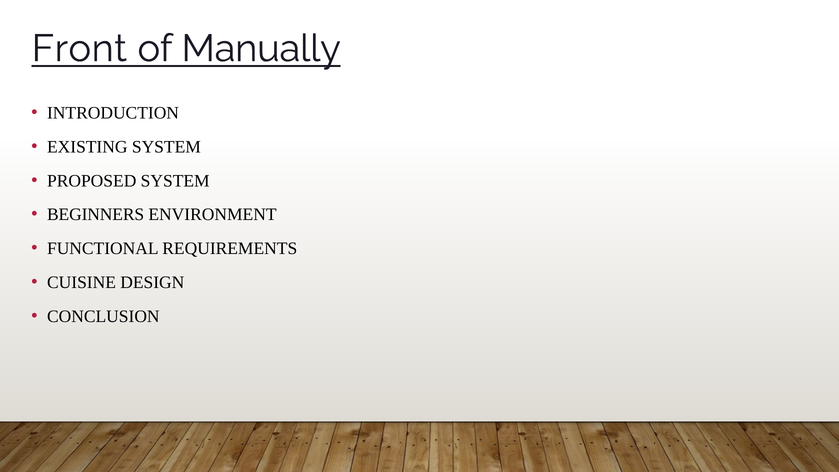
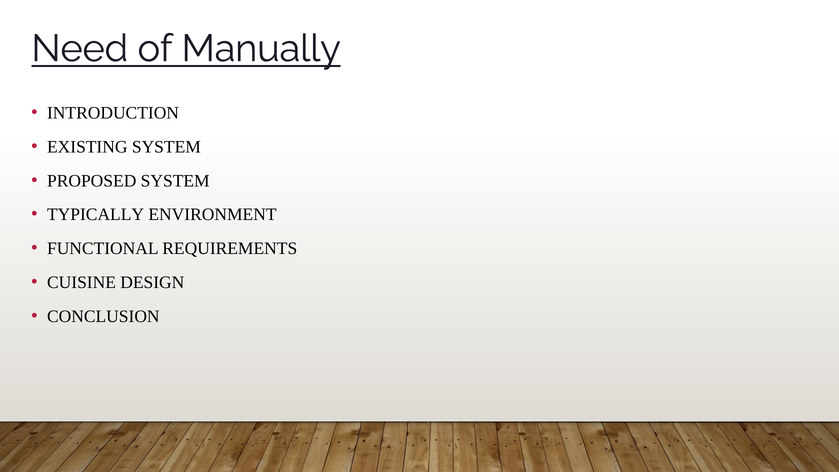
Front: Front -> Need
BEGINNERS: BEGINNERS -> TYPICALLY
